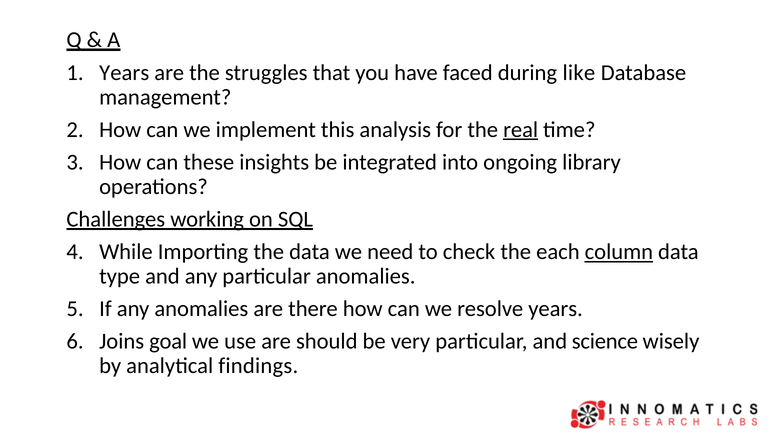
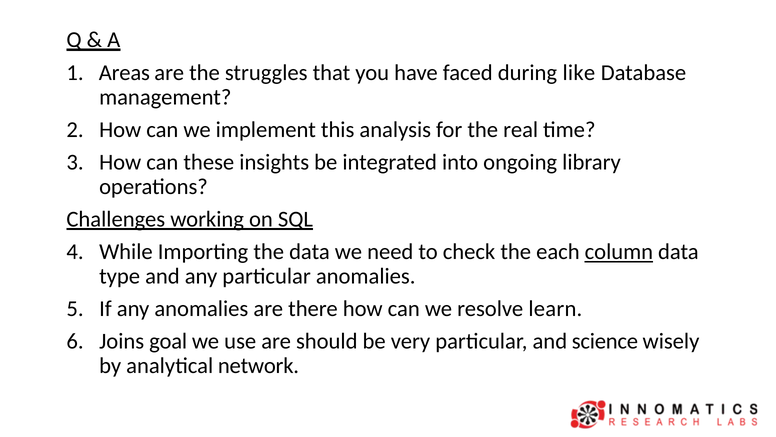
Years at (124, 72): Years -> Areas
real underline: present -> none
resolve years: years -> learn
findings: findings -> network
